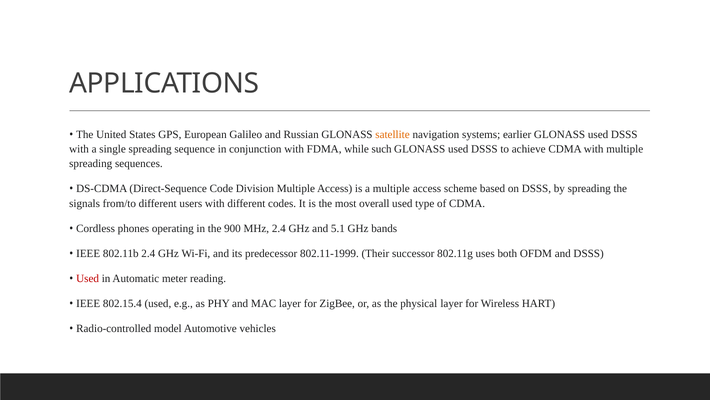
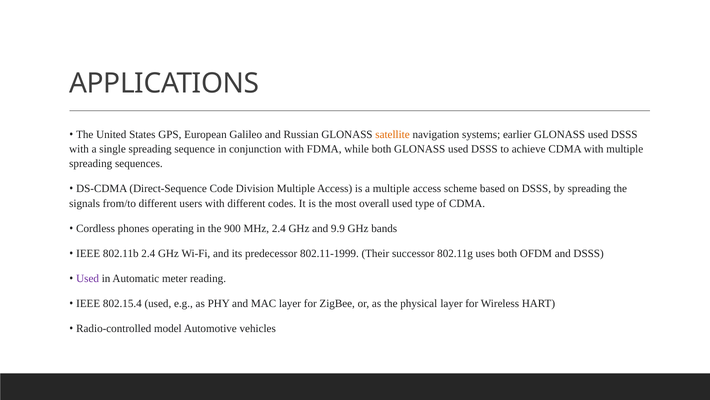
while such: such -> both
5.1: 5.1 -> 9.9
Used at (88, 278) colour: red -> purple
